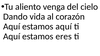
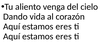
aquí at (64, 27): aquí -> eres
